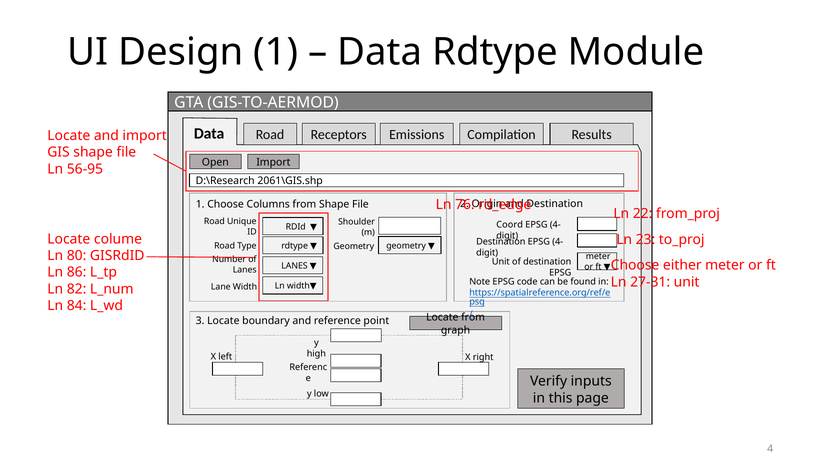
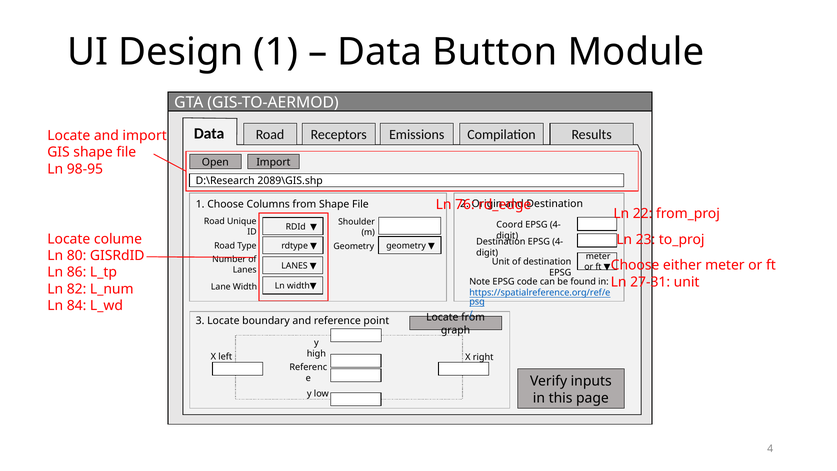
Data Rdtype: Rdtype -> Button
56-95: 56-95 -> 98-95
2061\GIS.shp: 2061\GIS.shp -> 2089\GIS.shp
